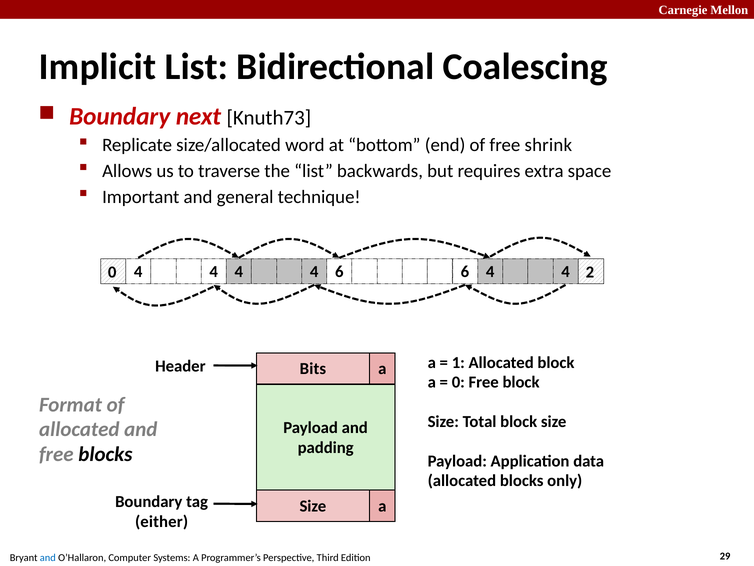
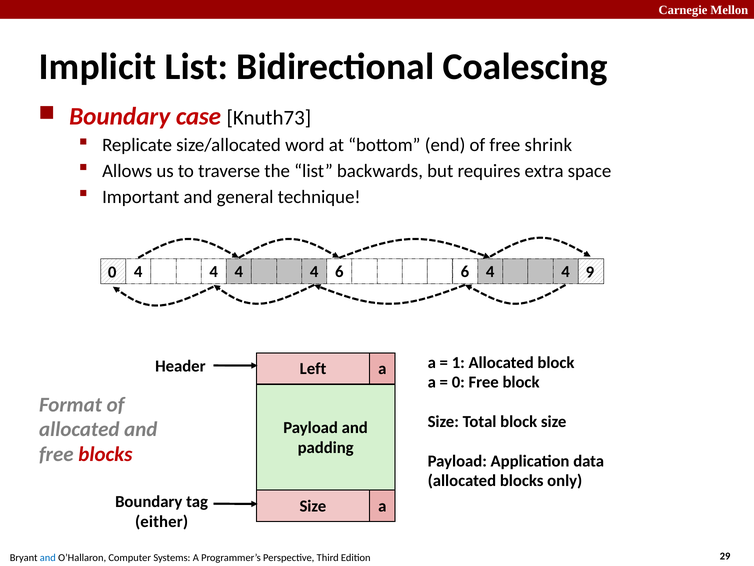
next: next -> case
2: 2 -> 9
Bits: Bits -> Left
blocks at (105, 454) colour: black -> red
